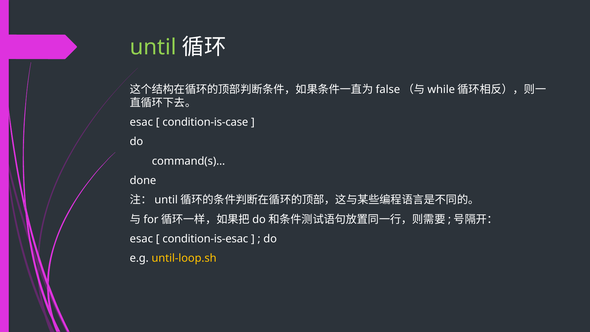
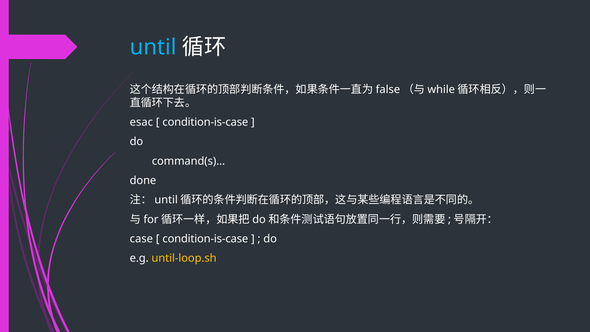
until colour: light green -> light blue
esac at (141, 239): esac -> case
condition-is-esac at (205, 239): condition-is-esac -> condition-is-case
